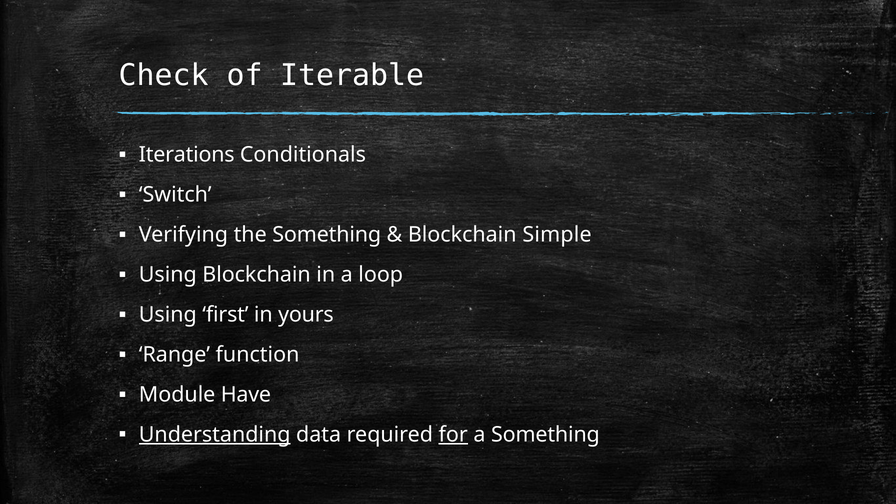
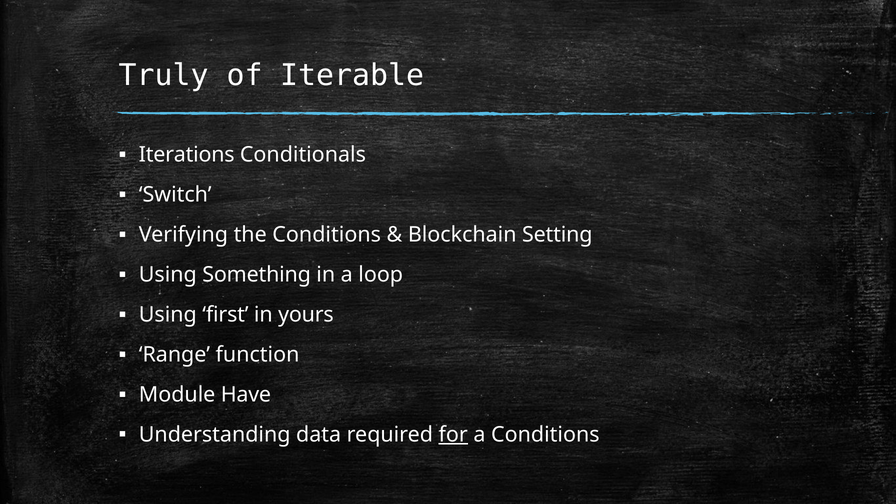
Check: Check -> Truly
the Something: Something -> Conditions
Simple: Simple -> Setting
Using Blockchain: Blockchain -> Something
Understanding underline: present -> none
a Something: Something -> Conditions
